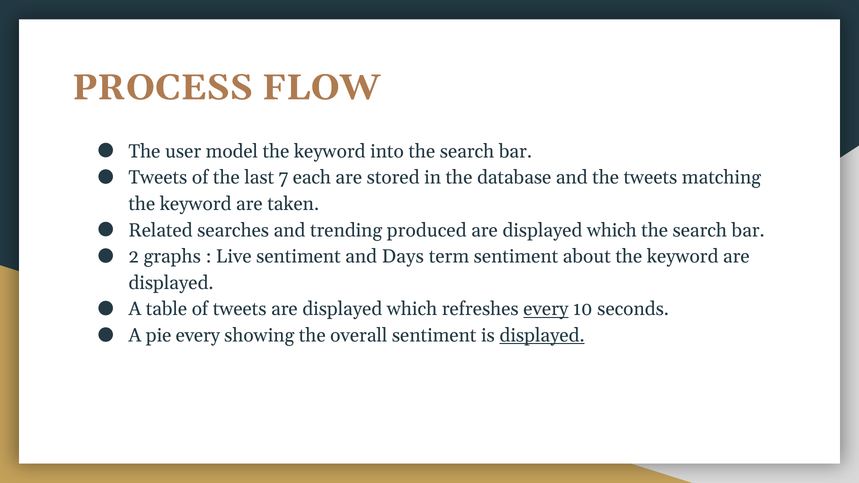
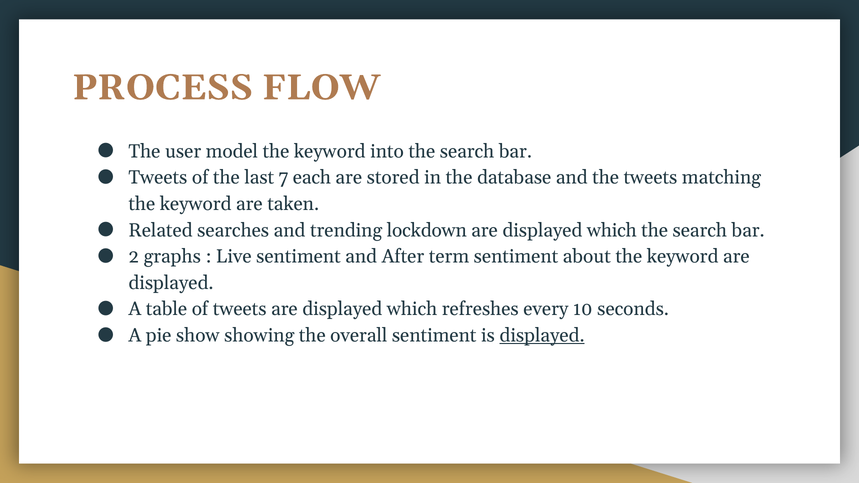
produced: produced -> lockdown
Days: Days -> After
every at (546, 309) underline: present -> none
pie every: every -> show
